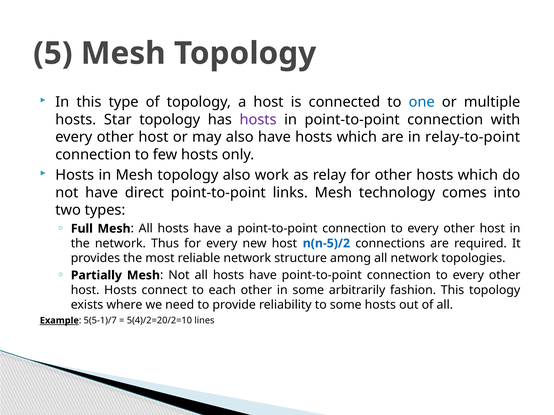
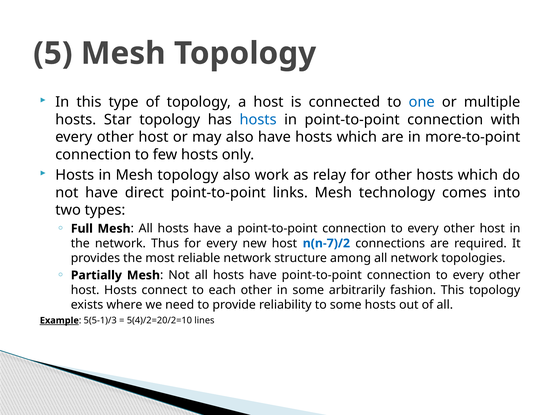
hosts at (258, 120) colour: purple -> blue
relay-to-point: relay-to-point -> more-to-point
n(n-5)/2: n(n-5)/2 -> n(n-7)/2
5(5-1)/7: 5(5-1)/7 -> 5(5-1)/3
